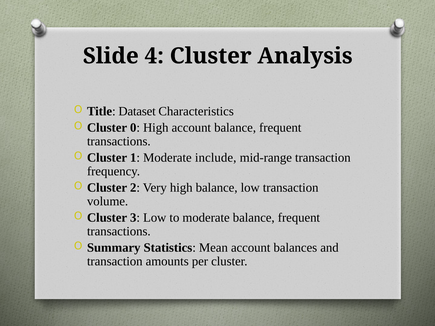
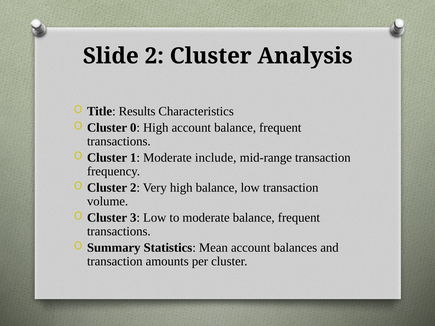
Slide 4: 4 -> 2
Dataset: Dataset -> Results
